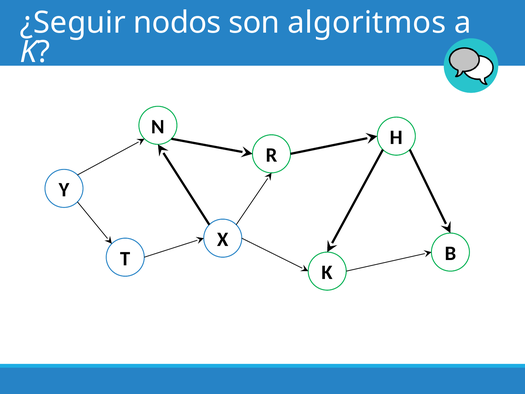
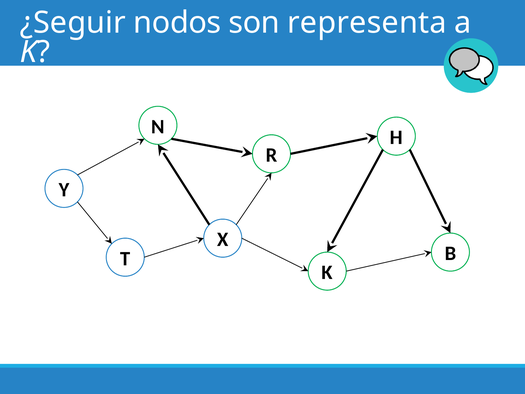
algoritmos: algoritmos -> representa
